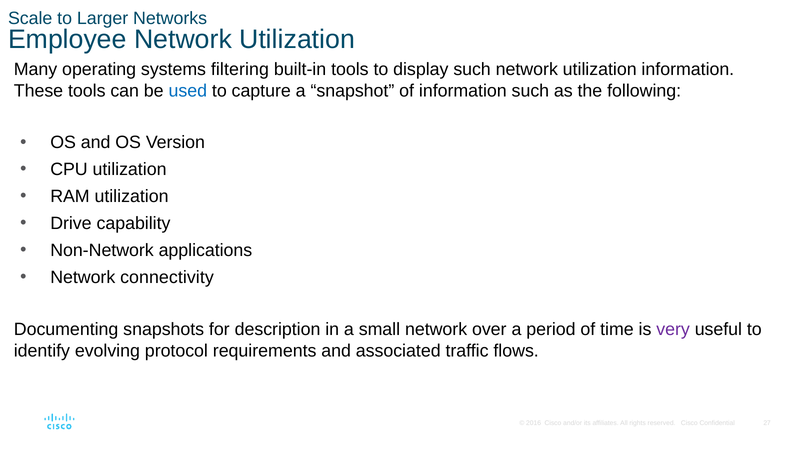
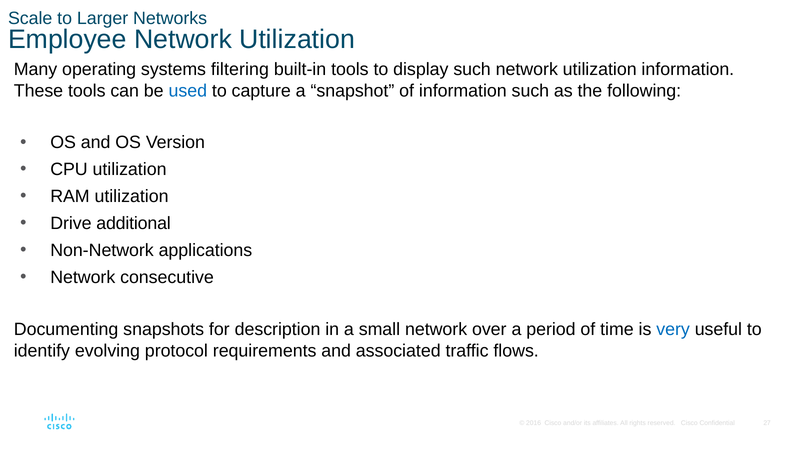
capability: capability -> additional
connectivity: connectivity -> consecutive
very colour: purple -> blue
